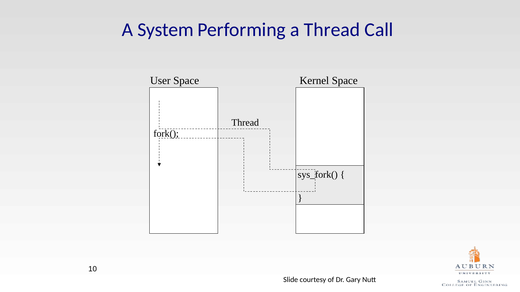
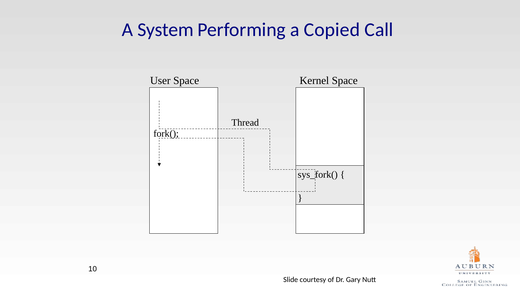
a Thread: Thread -> Copied
